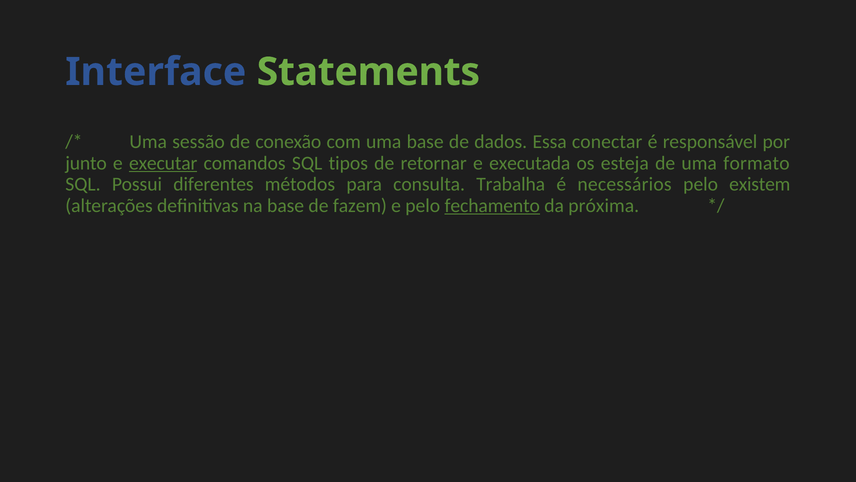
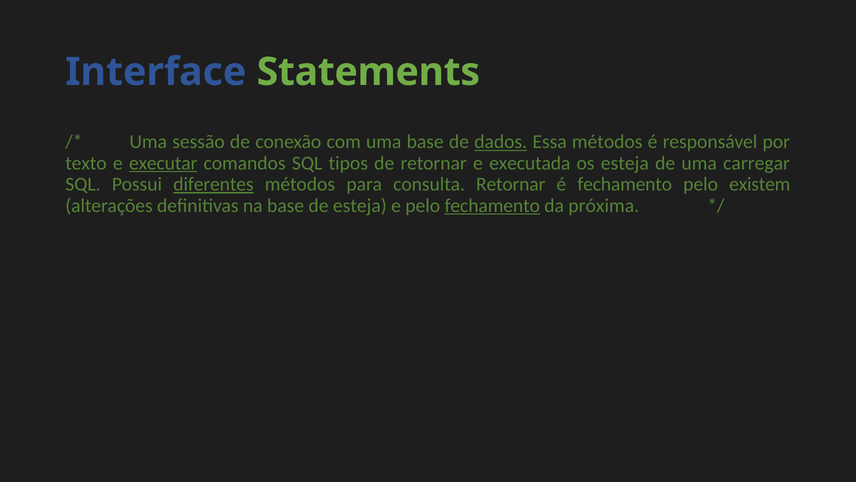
dados underline: none -> present
Essa conectar: conectar -> métodos
junto: junto -> texto
formato: formato -> carregar
diferentes underline: none -> present
consulta Trabalha: Trabalha -> Retornar
é necessários: necessários -> fechamento
de fazem: fazem -> esteja
